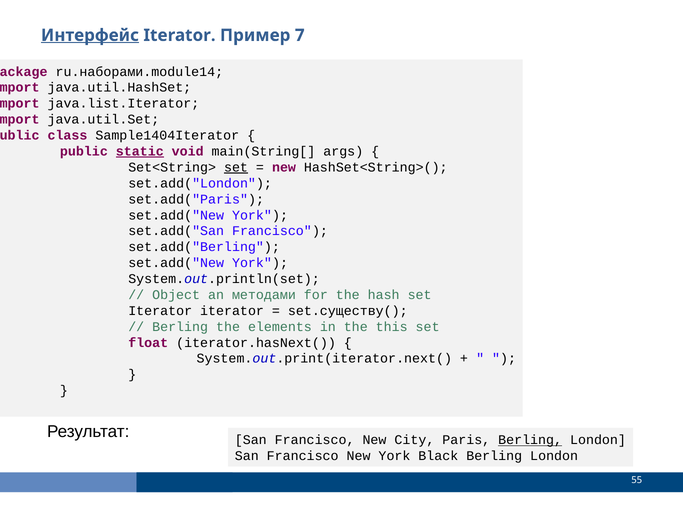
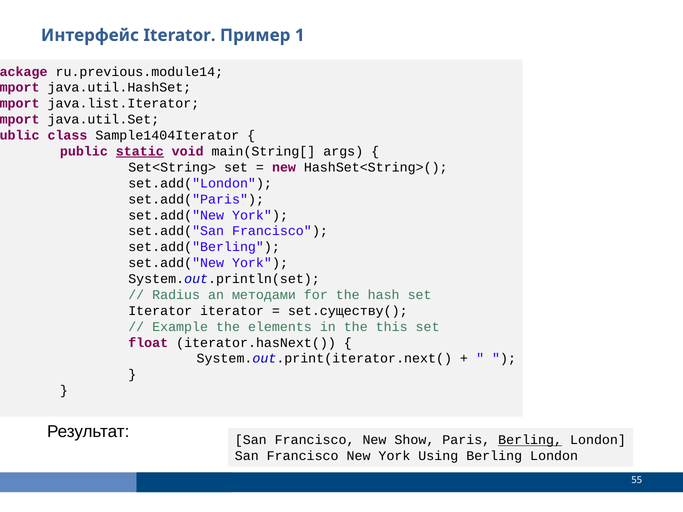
Интерфейс underline: present -> none
7: 7 -> 1
ru.наборами.module14: ru.наборами.module14 -> ru.previous.module14
set at (236, 167) underline: present -> none
Object: Object -> Radius
Berling at (180, 327): Berling -> Example
City: City -> Show
Black: Black -> Using
